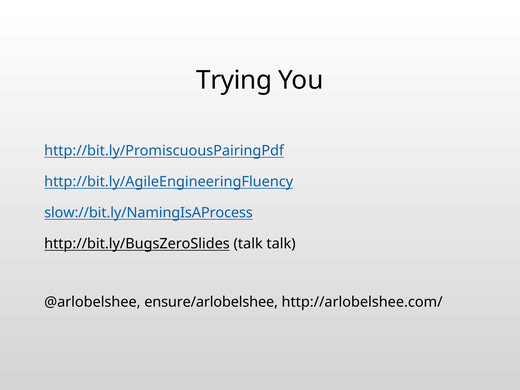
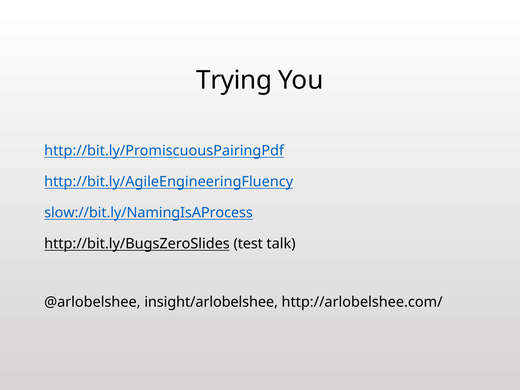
http://bit.ly/BugsZeroSlides talk: talk -> test
ensure/arlobelshee: ensure/arlobelshee -> insight/arlobelshee
